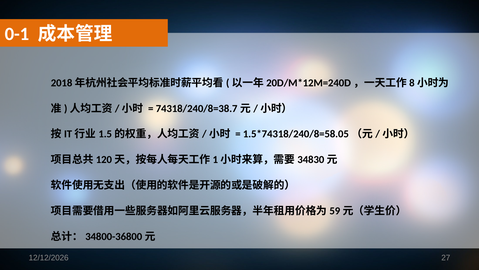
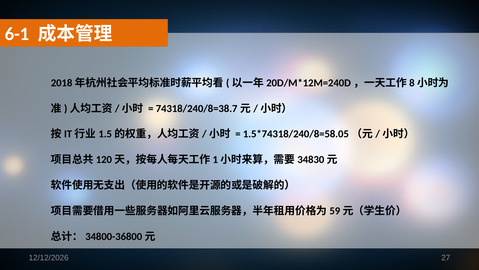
0-1: 0-1 -> 6-1
